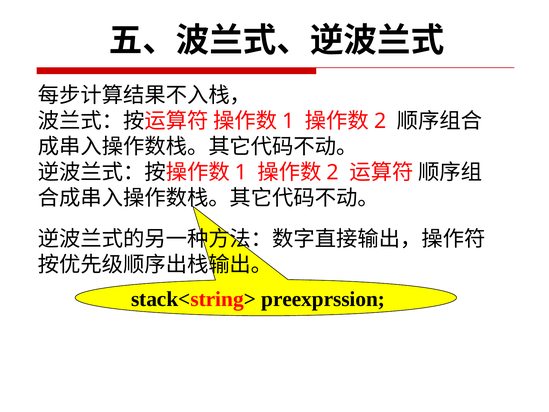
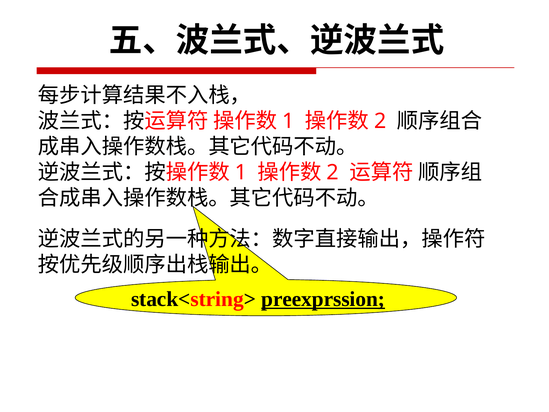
preexprssion underline: none -> present
